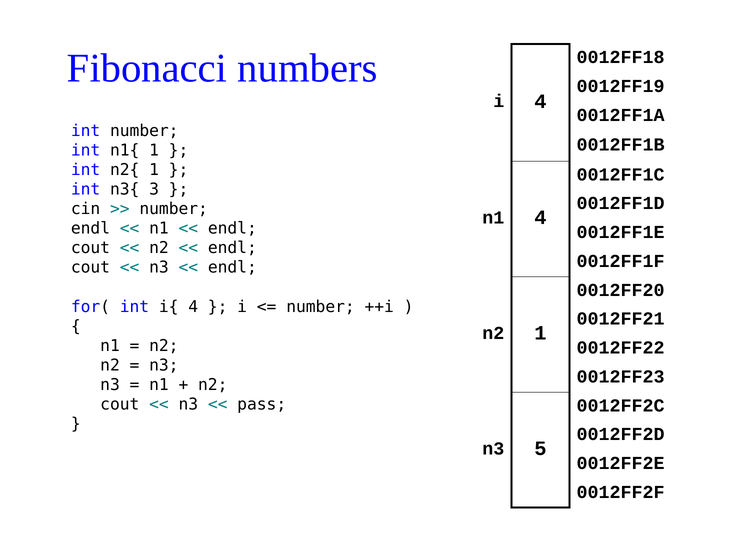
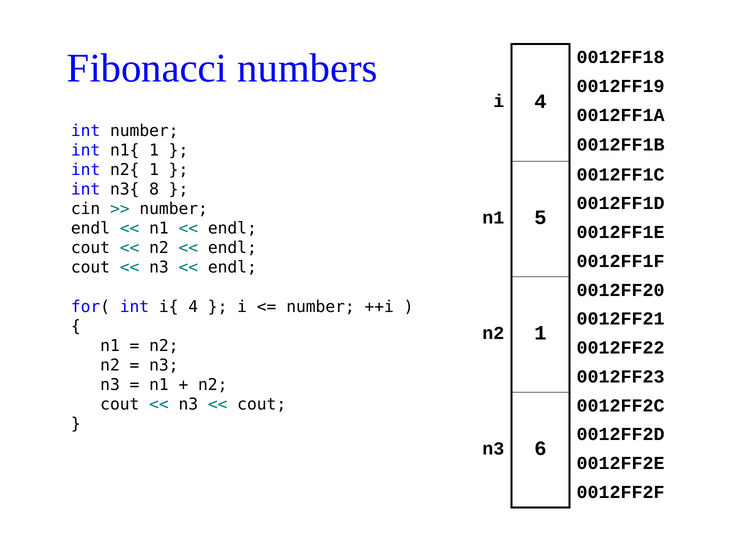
3: 3 -> 8
n1 4: 4 -> 5
pass at (262, 405): pass -> cout
5: 5 -> 6
